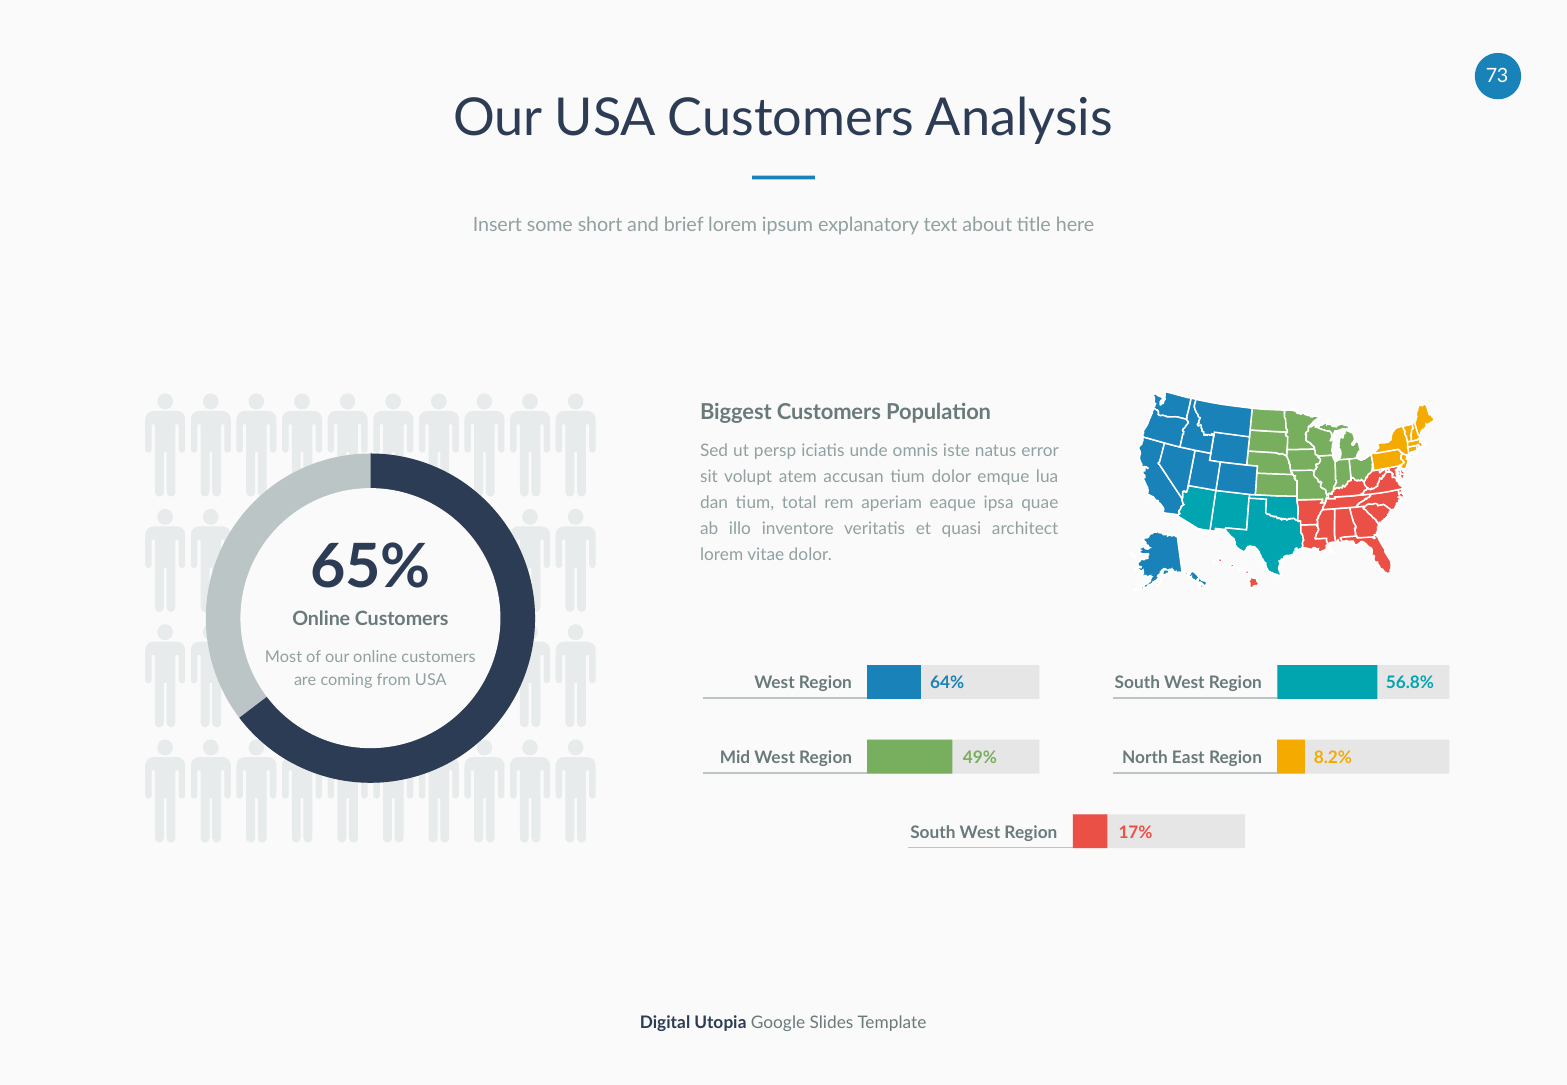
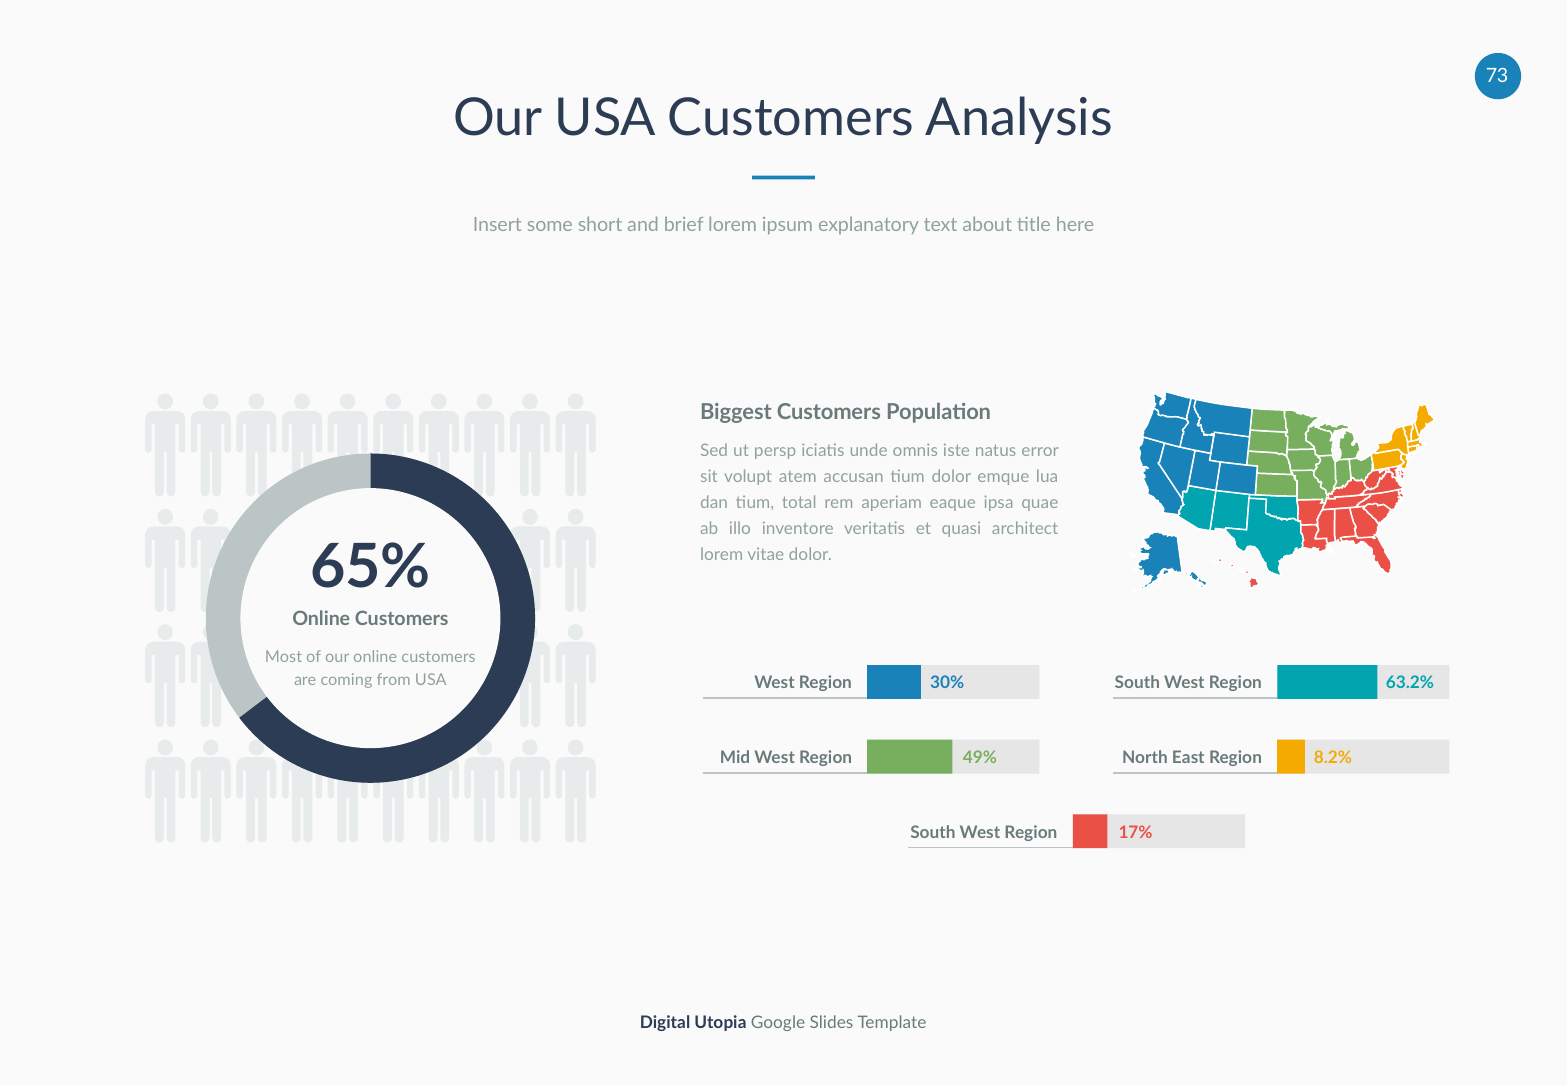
64%: 64% -> 30%
56.8%: 56.8% -> 63.2%
